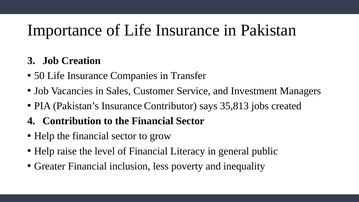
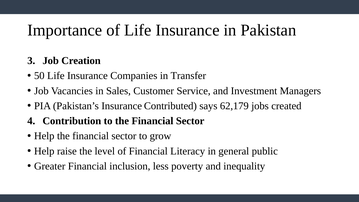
Contributor: Contributor -> Contributed
35,813: 35,813 -> 62,179
